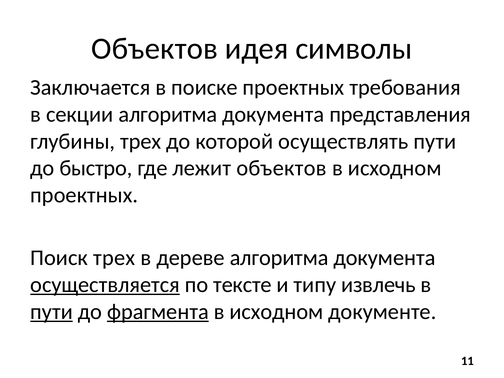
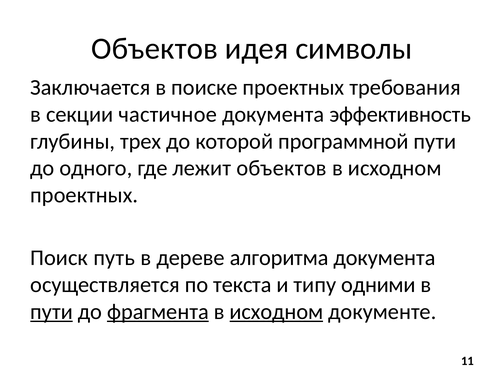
секции алгоритма: алгоритма -> частичное
представления: представления -> эффективность
осуществлять: осуществлять -> программной
быстро: быстро -> одного
Поиск трех: трех -> путь
осуществляется underline: present -> none
тексте: тексте -> текста
извлечь: извлечь -> одними
исходном at (276, 312) underline: none -> present
